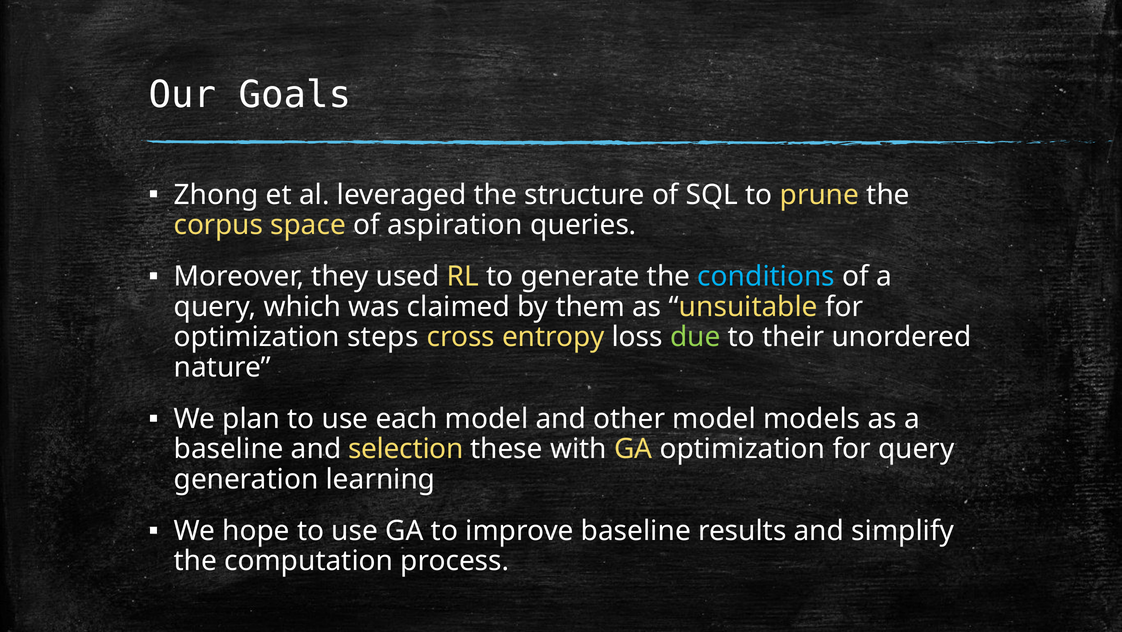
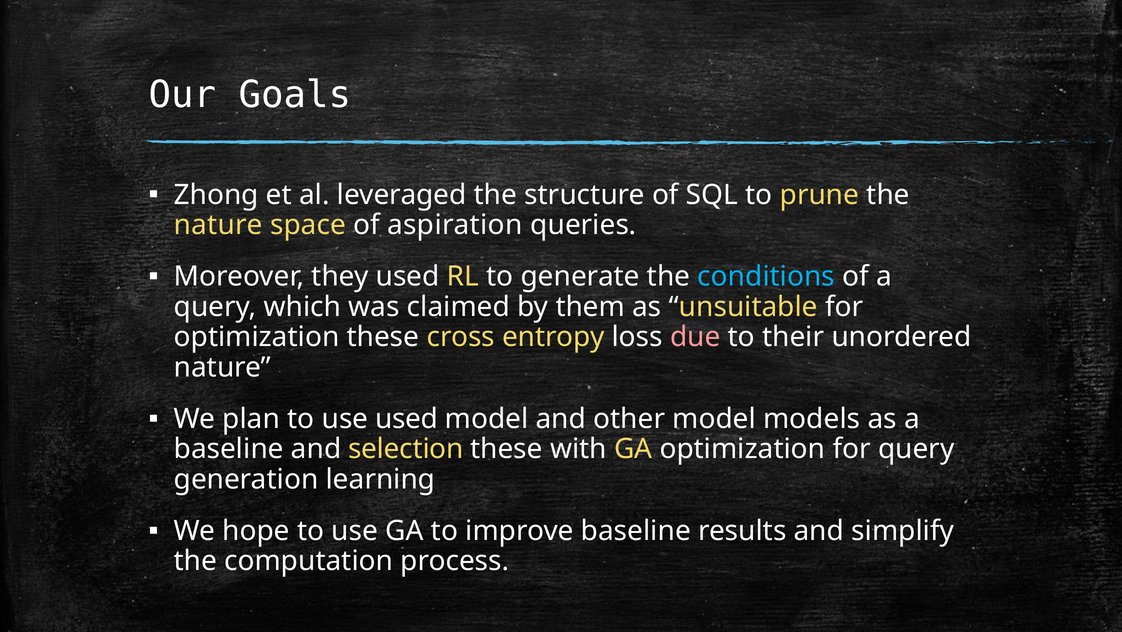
corpus at (218, 225): corpus -> nature
optimization steps: steps -> these
due colour: light green -> pink
use each: each -> used
